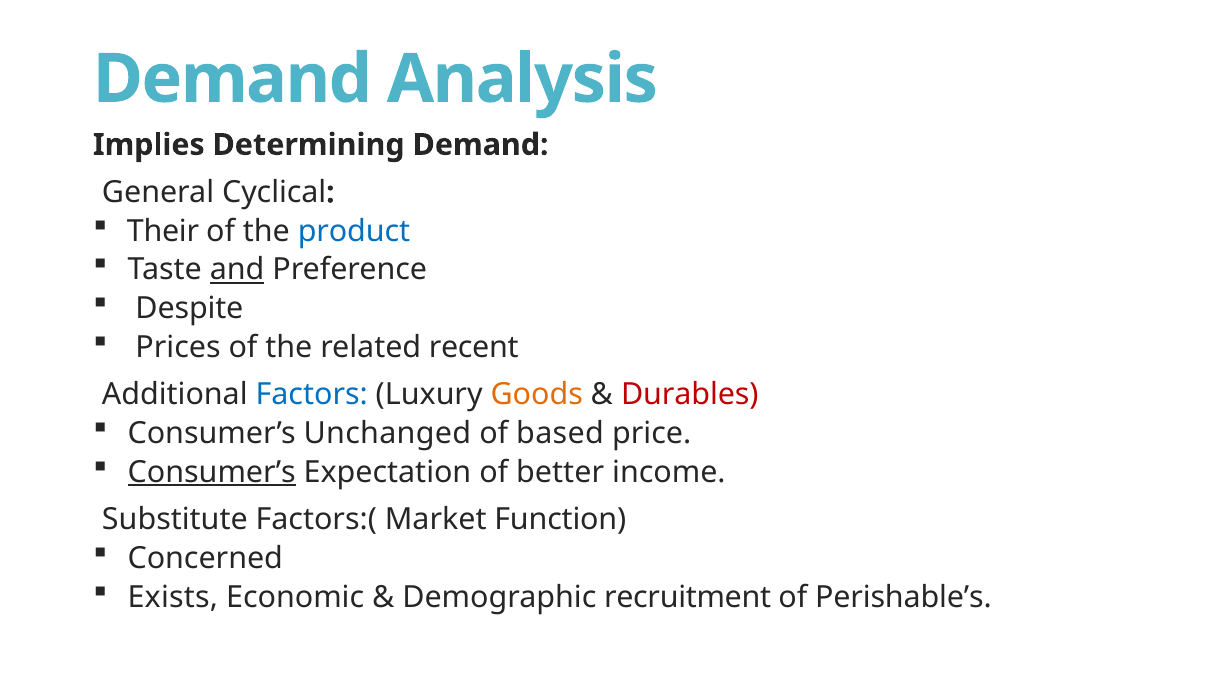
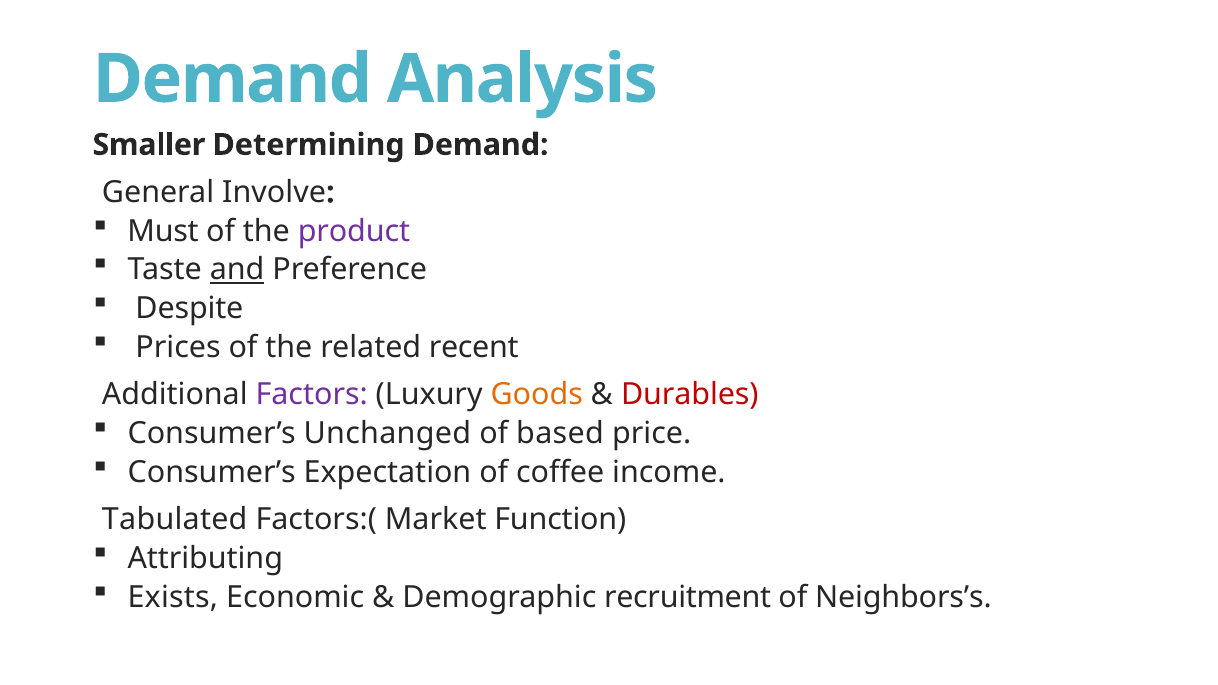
Implies: Implies -> Smaller
Cyclical: Cyclical -> Involve
Their: Their -> Must
product colour: blue -> purple
Factors colour: blue -> purple
Consumer’s at (212, 472) underline: present -> none
better: better -> coffee
Substitute: Substitute -> Tabulated
Concerned: Concerned -> Attributing
Perishable’s: Perishable’s -> Neighbors’s
